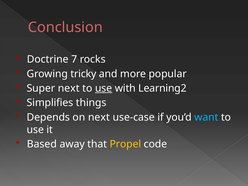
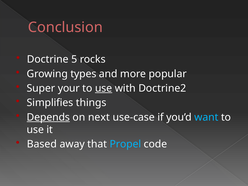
7: 7 -> 5
tricky: tricky -> types
Super next: next -> your
Learning2: Learning2 -> Doctrine2
Depends underline: none -> present
Propel colour: yellow -> light blue
